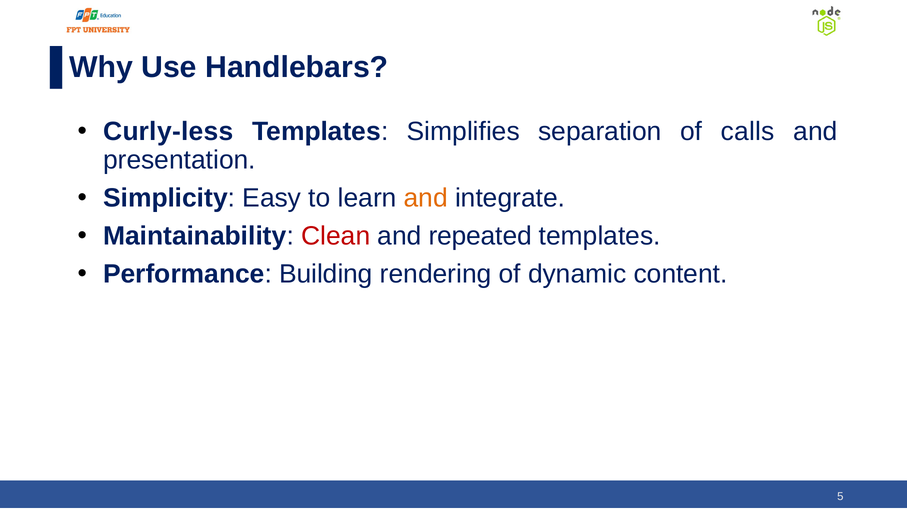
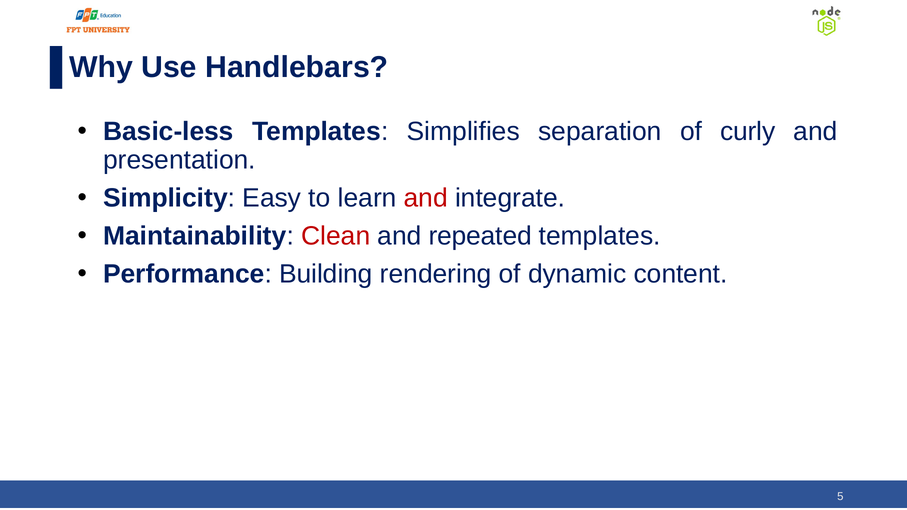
Curly-less: Curly-less -> Basic-less
calls: calls -> curly
and at (426, 198) colour: orange -> red
